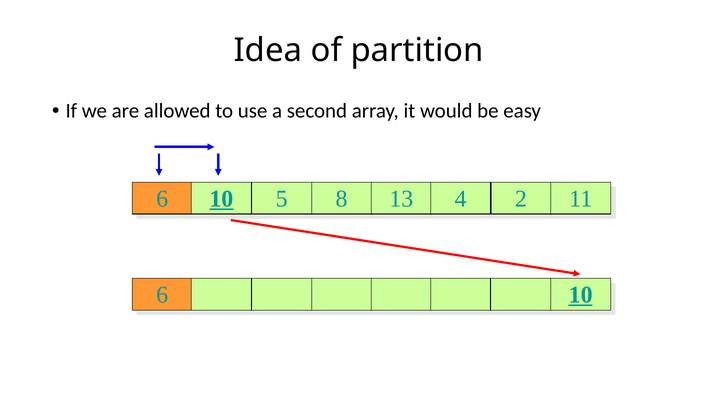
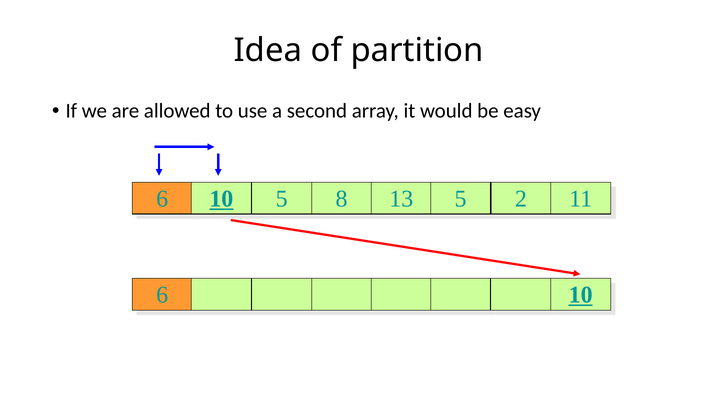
13 4: 4 -> 5
